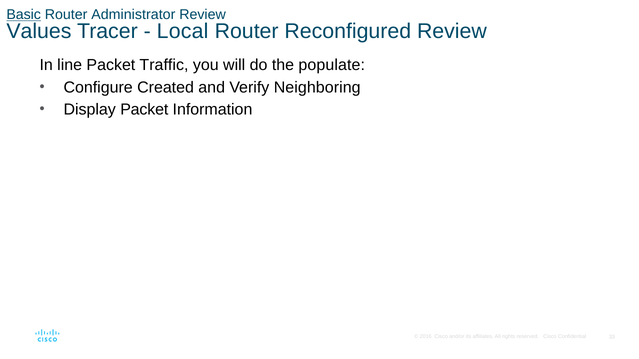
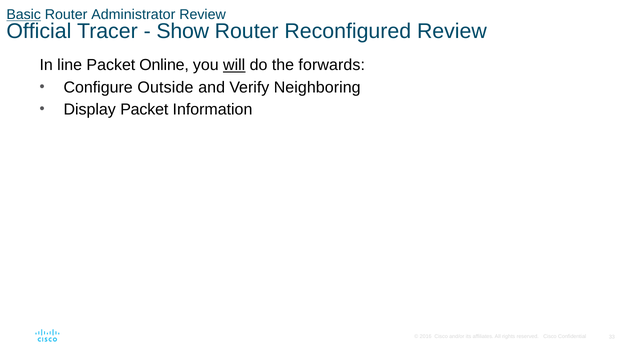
Values: Values -> Official
Local: Local -> Show
Traffic: Traffic -> Online
will underline: none -> present
populate: populate -> forwards
Created: Created -> Outside
